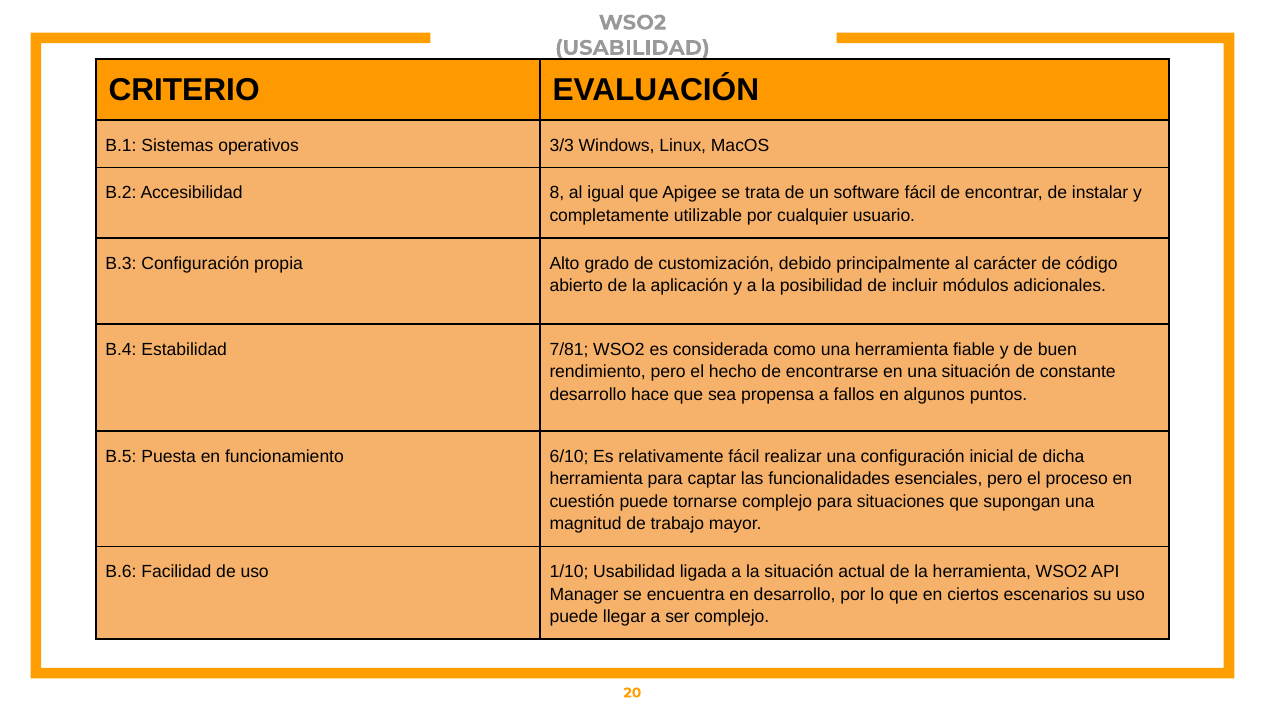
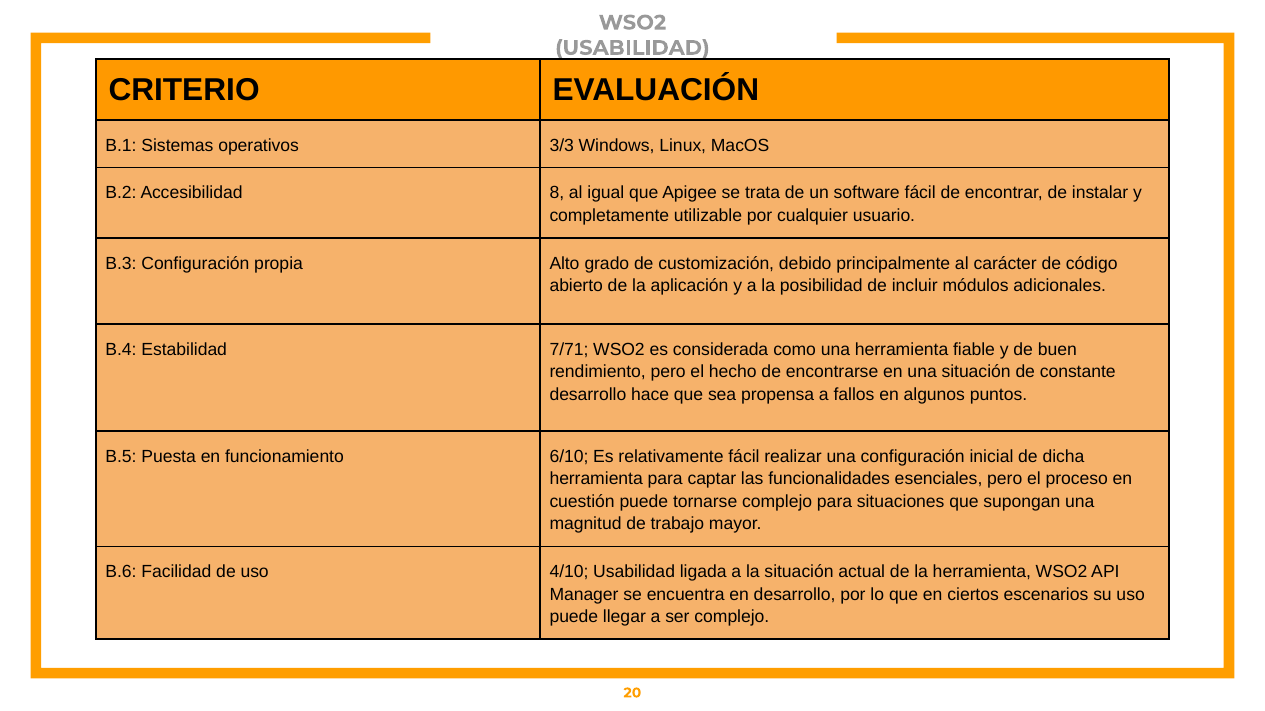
7/81: 7/81 -> 7/71
1/10: 1/10 -> 4/10
